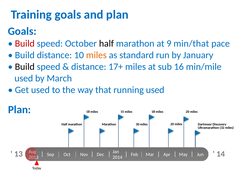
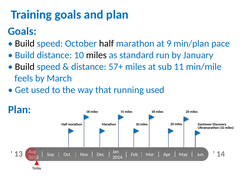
Build at (25, 44) colour: red -> black
min/that: min/that -> min/plan
miles at (96, 55) colour: orange -> black
17+: 17+ -> 57+
16: 16 -> 11
used at (24, 78): used -> feels
